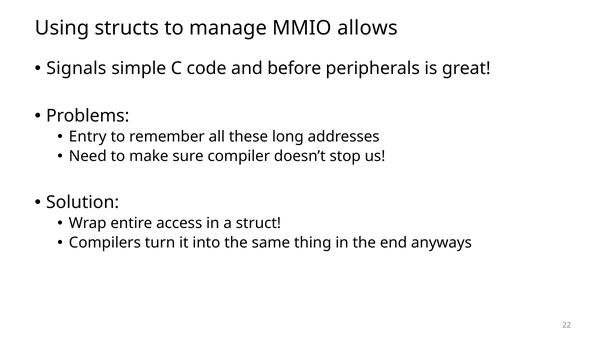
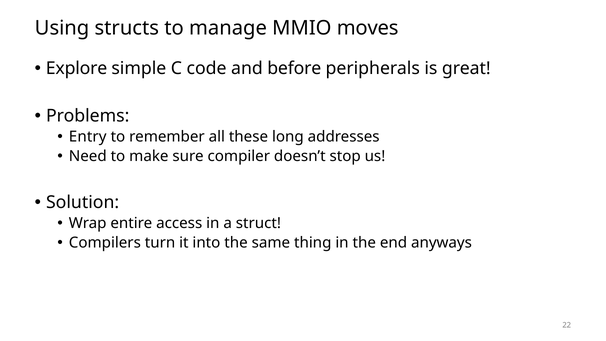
allows: allows -> moves
Signals: Signals -> Explore
